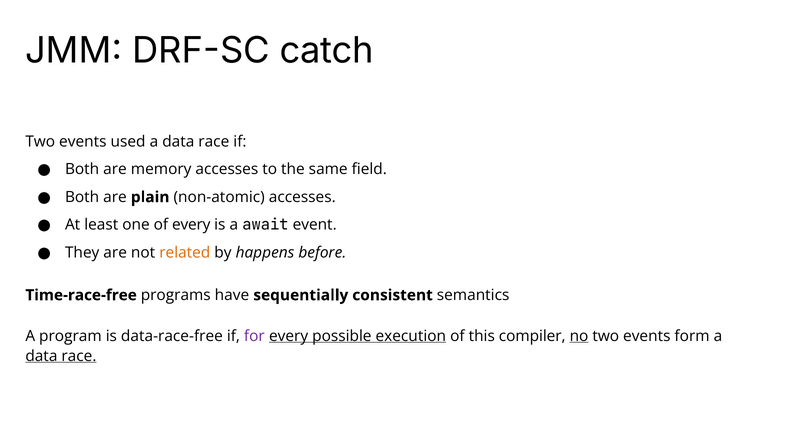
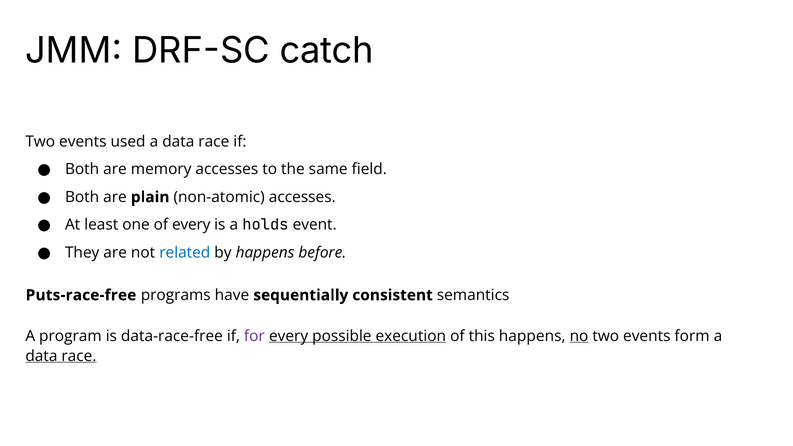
await: await -> holds
related colour: orange -> blue
Time-race-free: Time-race-free -> Puts-race-free
this compiler: compiler -> happens
